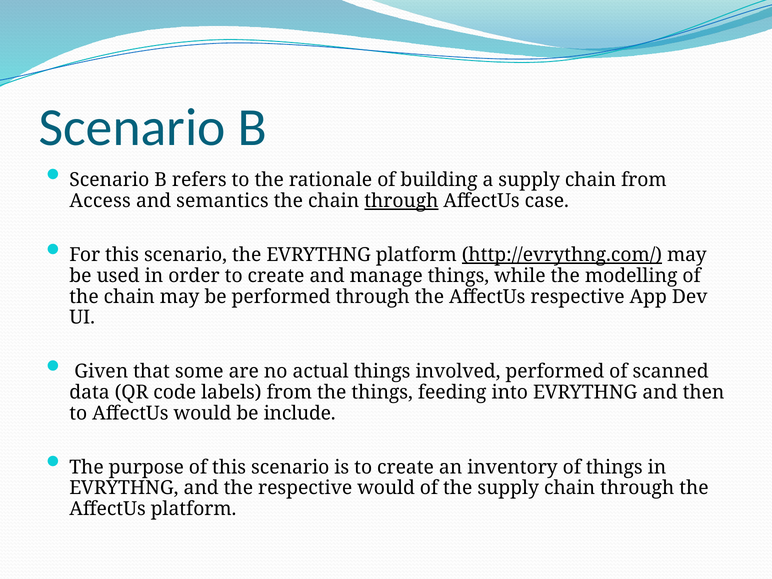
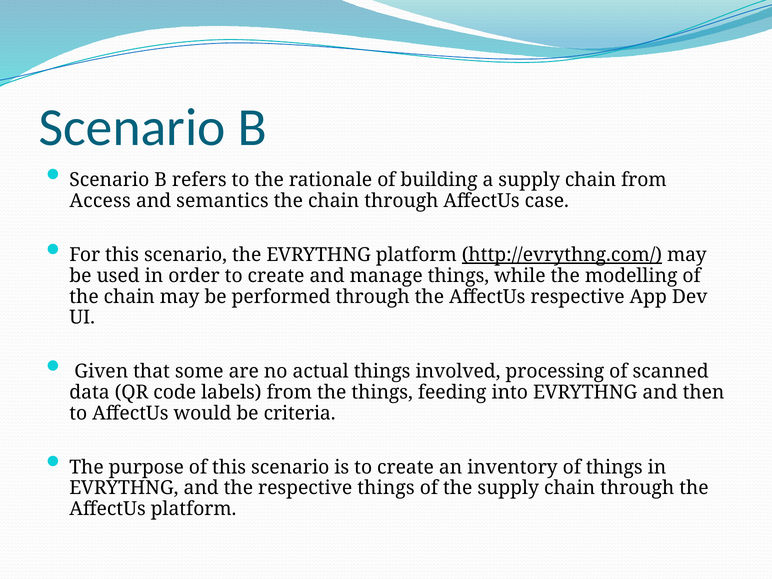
through at (401, 201) underline: present -> none
involved performed: performed -> processing
include: include -> criteria
respective would: would -> things
